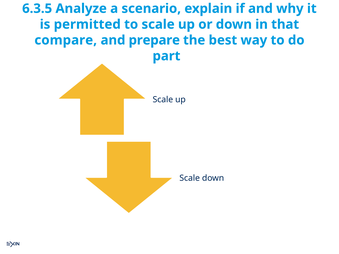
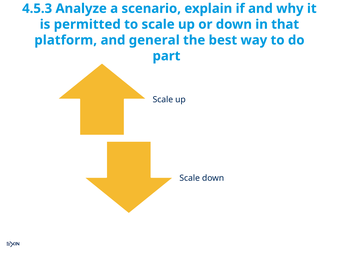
6.3.5: 6.3.5 -> 4.5.3
compare: compare -> platform
prepare: prepare -> general
